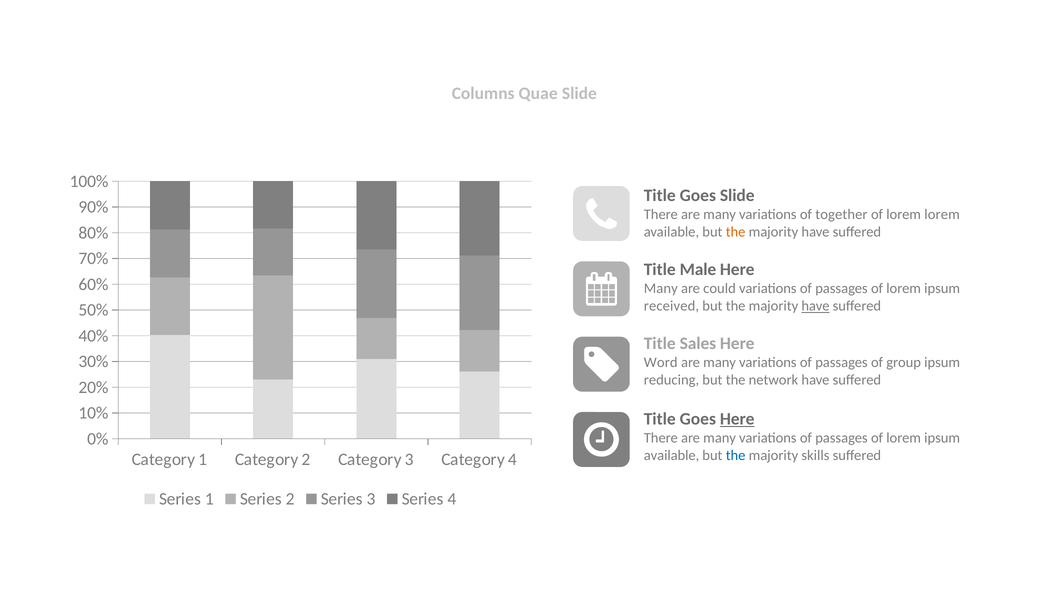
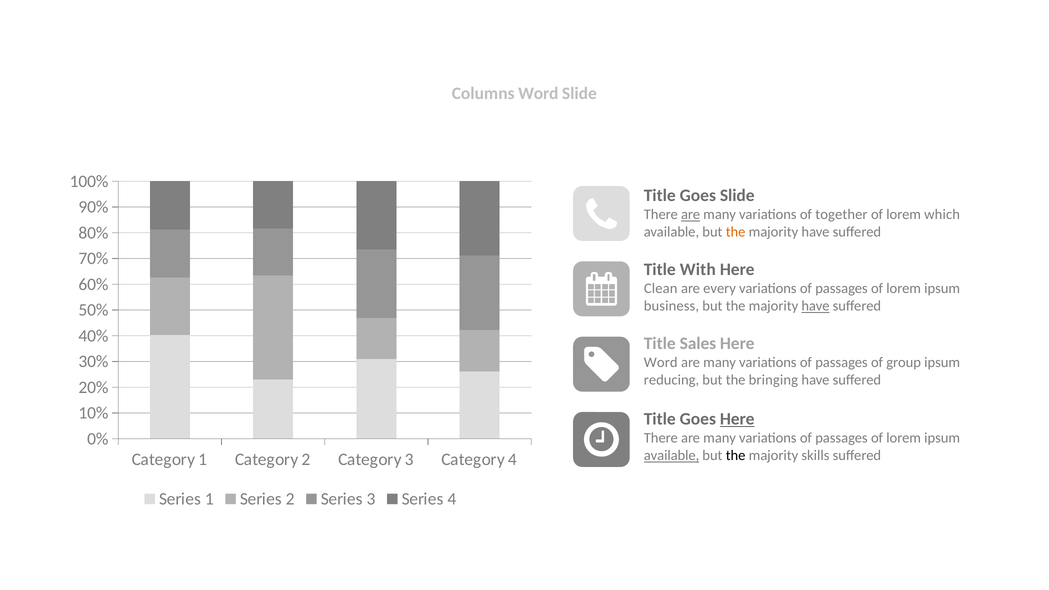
Columns Quae: Quae -> Word
are at (691, 215) underline: none -> present
lorem lorem: lorem -> which
Male: Male -> With
Many at (661, 289): Many -> Clean
could: could -> every
received: received -> business
network: network -> bringing
available at (672, 456) underline: none -> present
the at (736, 456) colour: blue -> black
